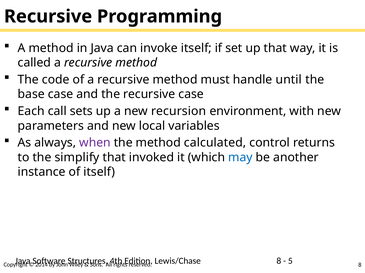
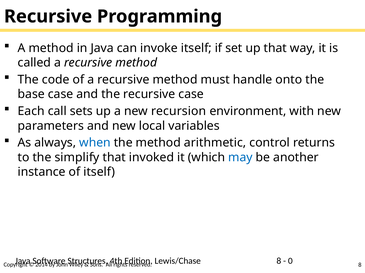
until: until -> onto
when colour: purple -> blue
calculated: calculated -> arithmetic
5: 5 -> 0
